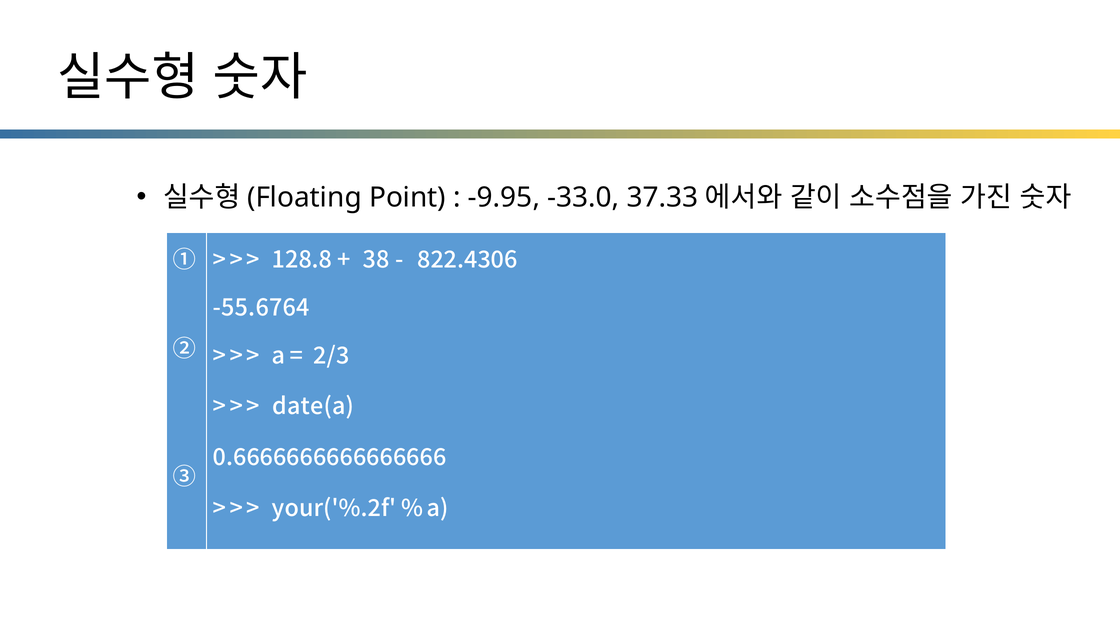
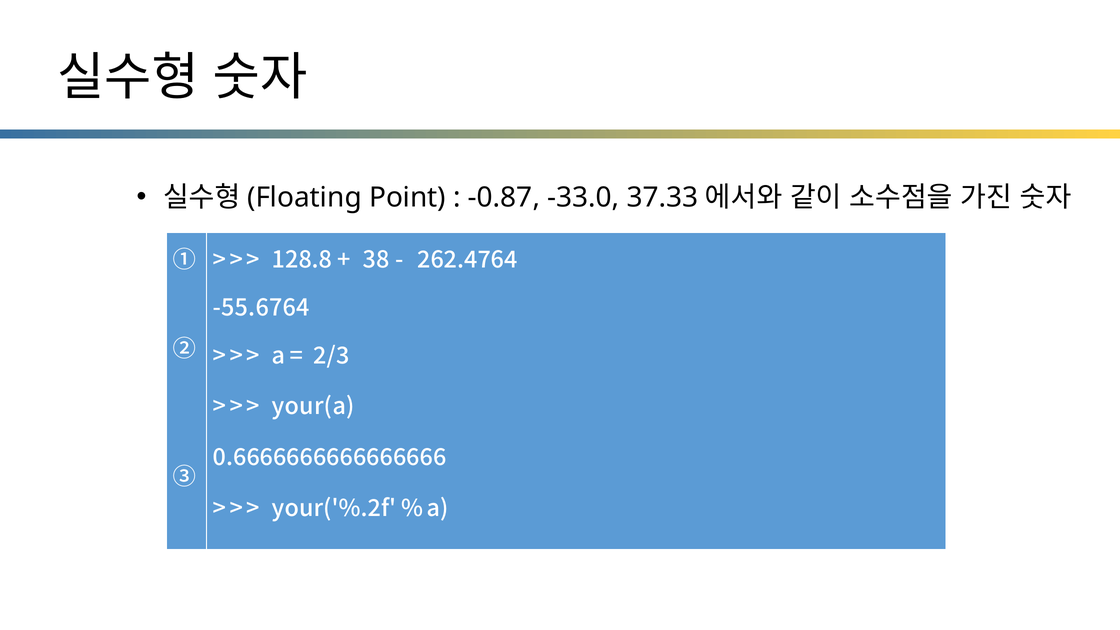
-9.95: -9.95 -> -0.87
822.4306: 822.4306 -> 262.4764
date(a: date(a -> your(a
